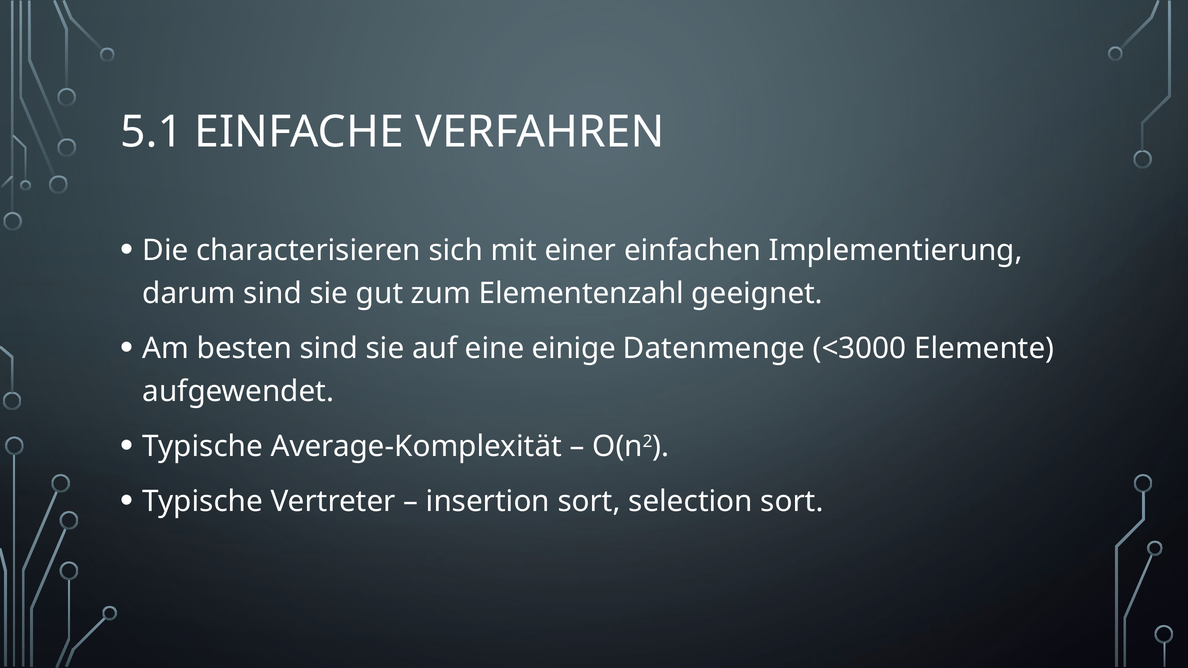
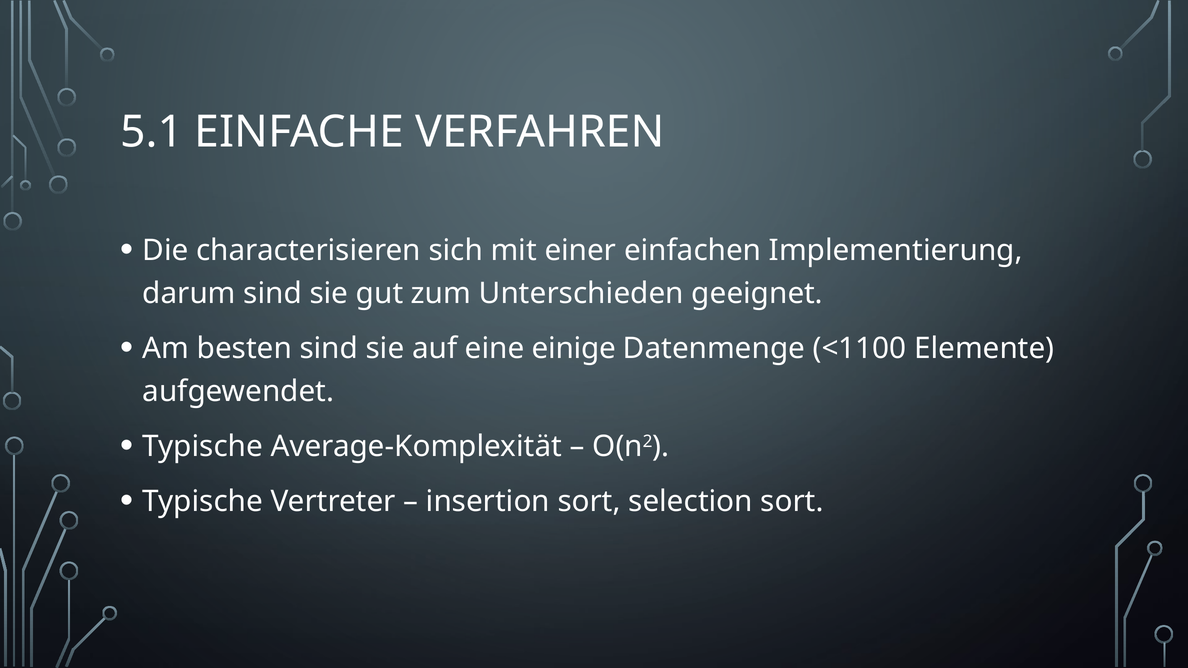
Elementenzahl: Elementenzahl -> Unterschieden
<3000: <3000 -> <1100
